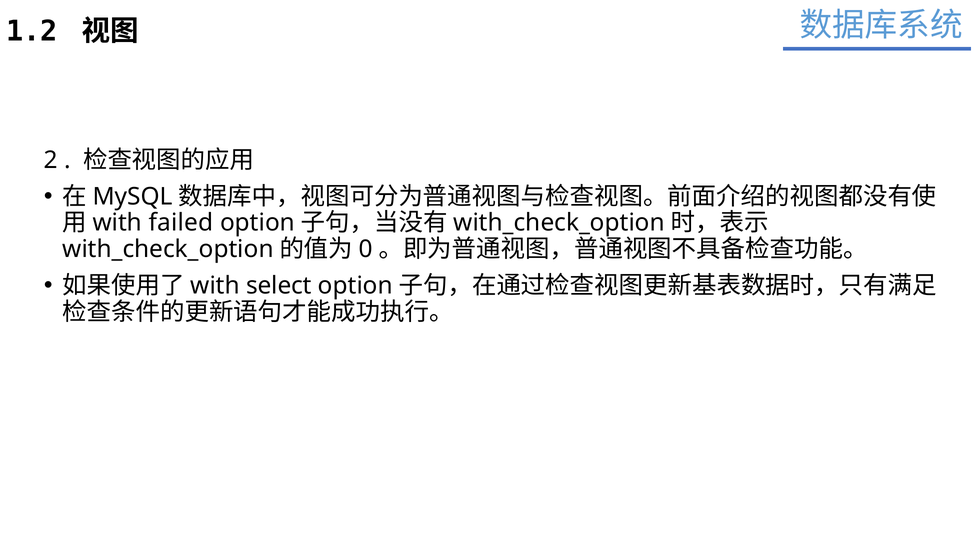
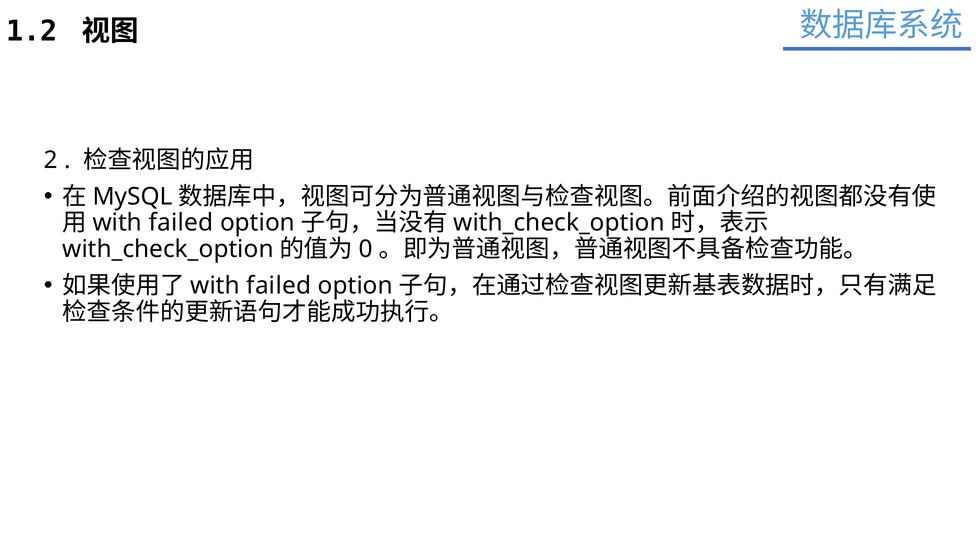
select at (279, 286): select -> failed
